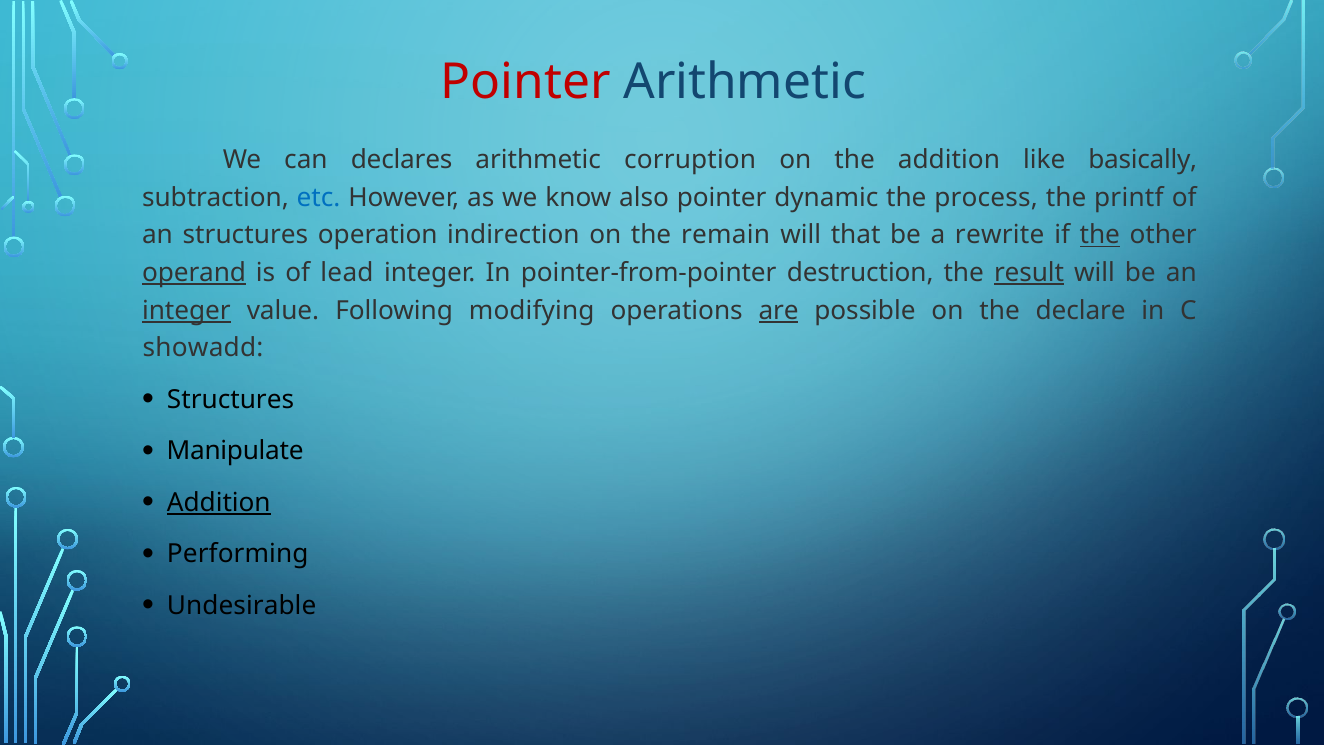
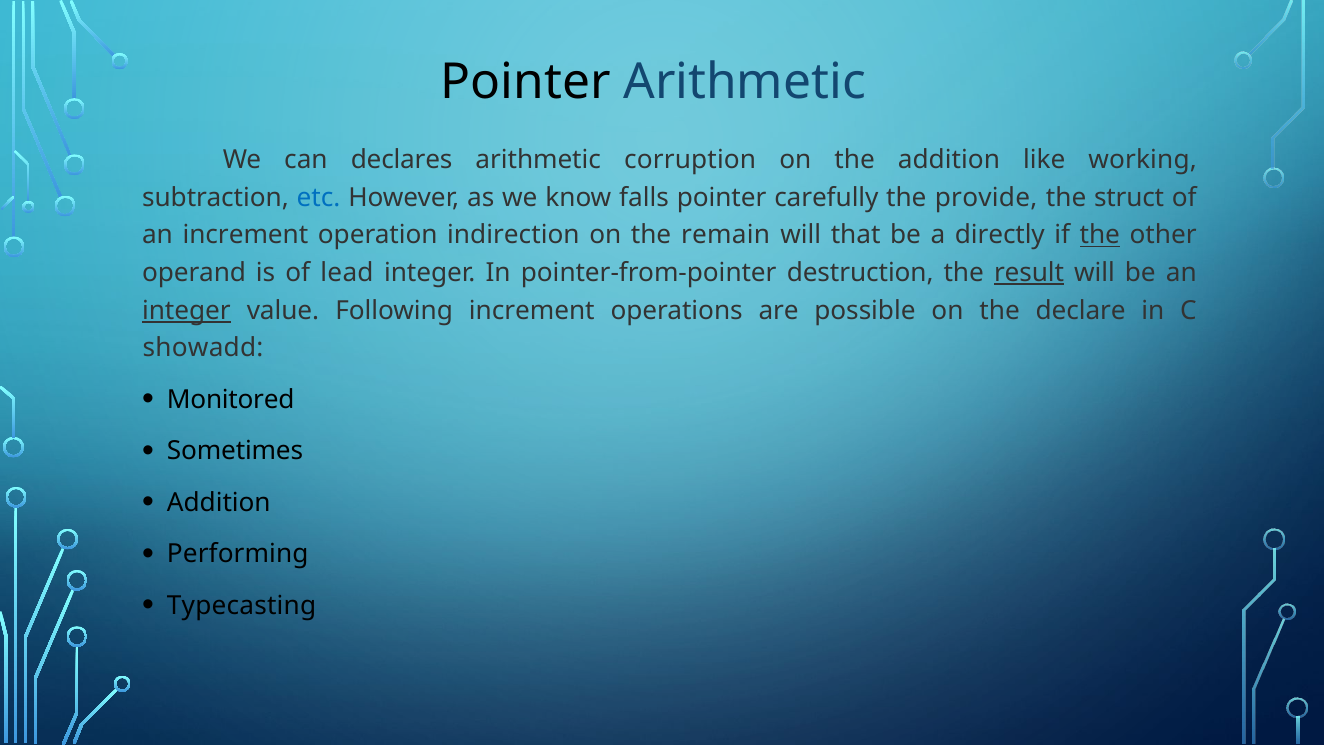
Pointer at (526, 82) colour: red -> black
basically: basically -> working
also: also -> falls
dynamic: dynamic -> carefully
process: process -> provide
printf: printf -> struct
an structures: structures -> increment
rewrite: rewrite -> directly
operand underline: present -> none
Following modifying: modifying -> increment
are underline: present -> none
Structures at (231, 400): Structures -> Monitored
Manipulate: Manipulate -> Sometimes
Addition at (219, 503) underline: present -> none
Undesirable: Undesirable -> Typecasting
